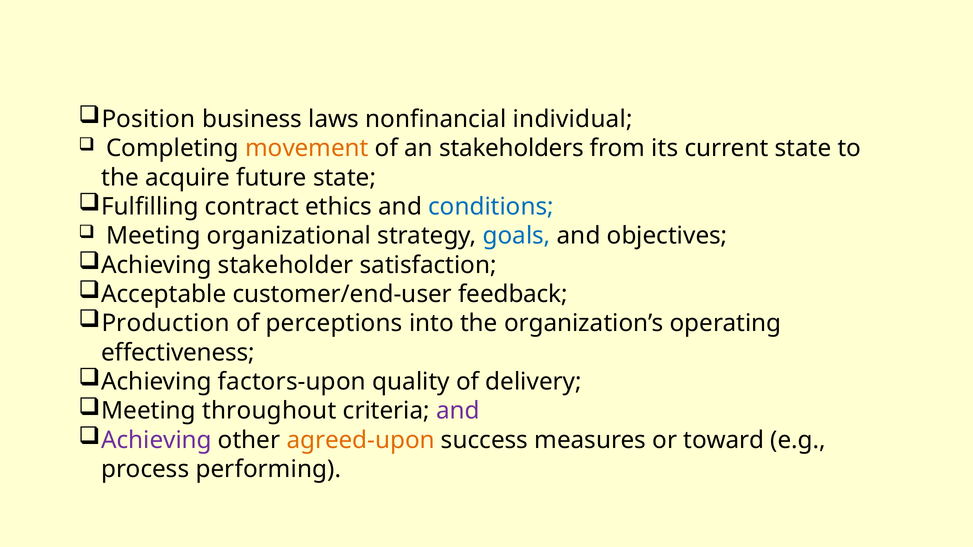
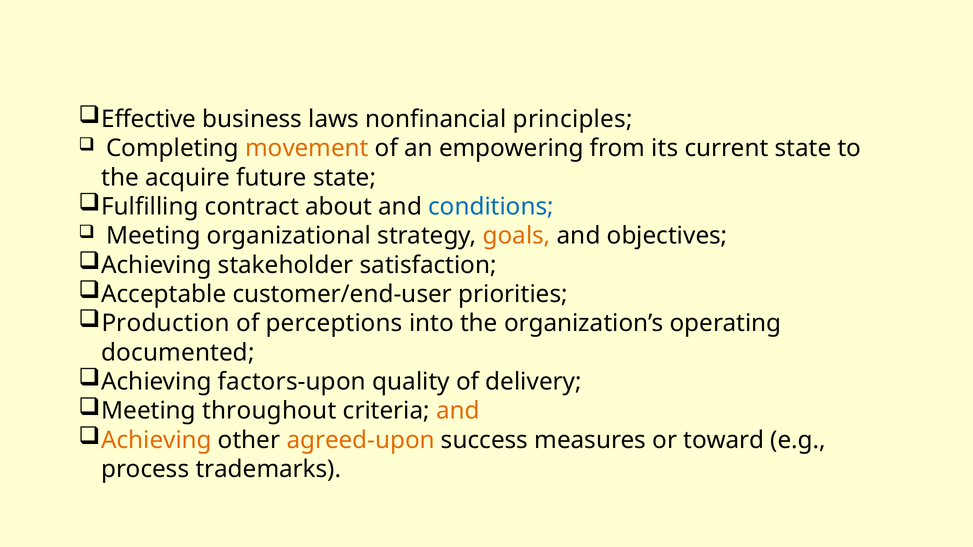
Position: Position -> Effective
individual: individual -> principles
stakeholders: stakeholders -> empowering
ethics: ethics -> about
goals colour: blue -> orange
feedback: feedback -> priorities
effectiveness: effectiveness -> documented
and at (458, 411) colour: purple -> orange
Achieving at (157, 440) colour: purple -> orange
performing: performing -> trademarks
